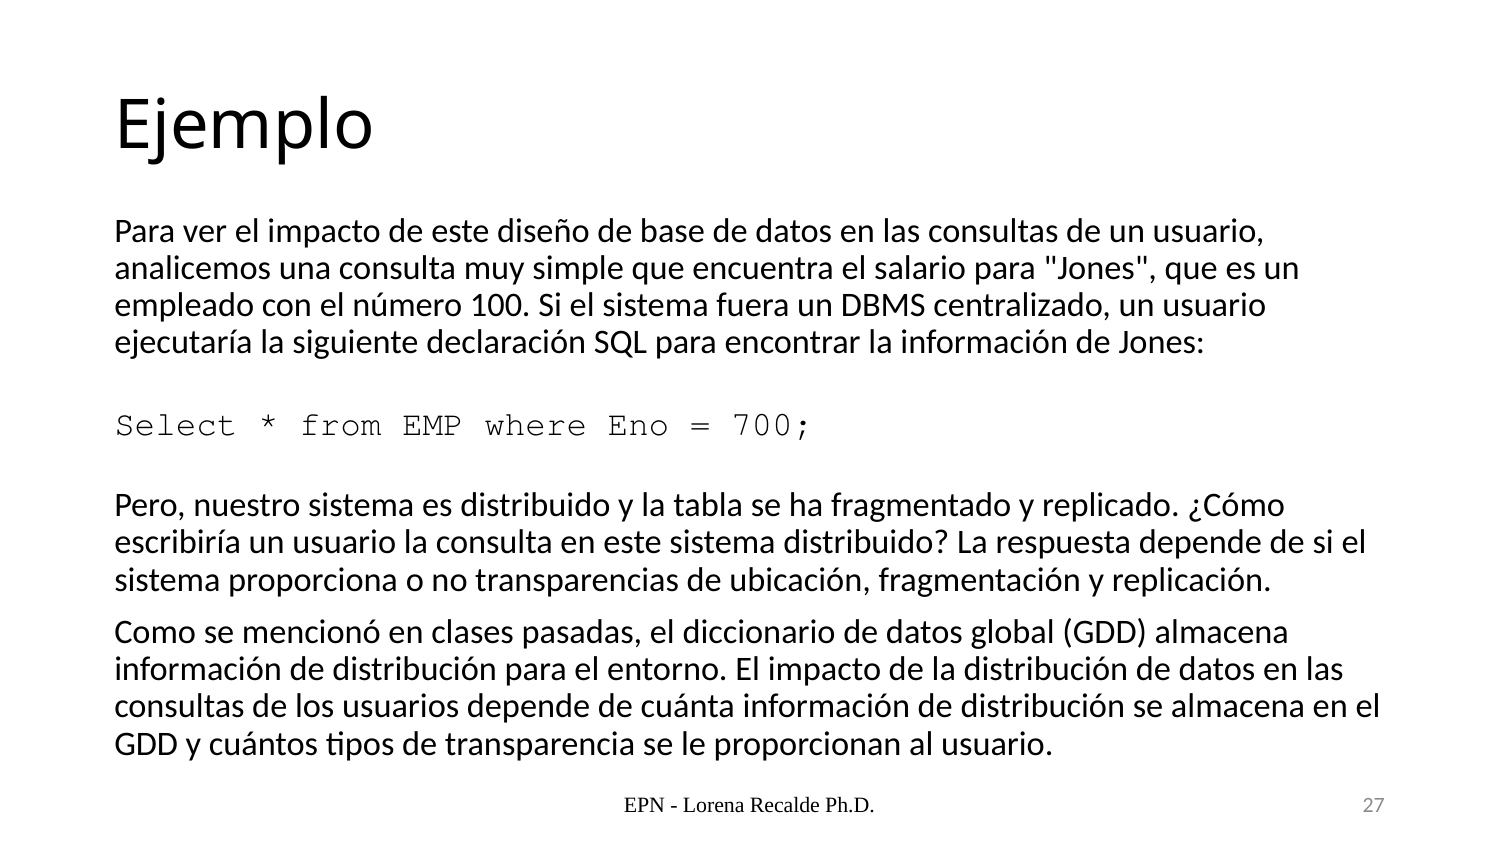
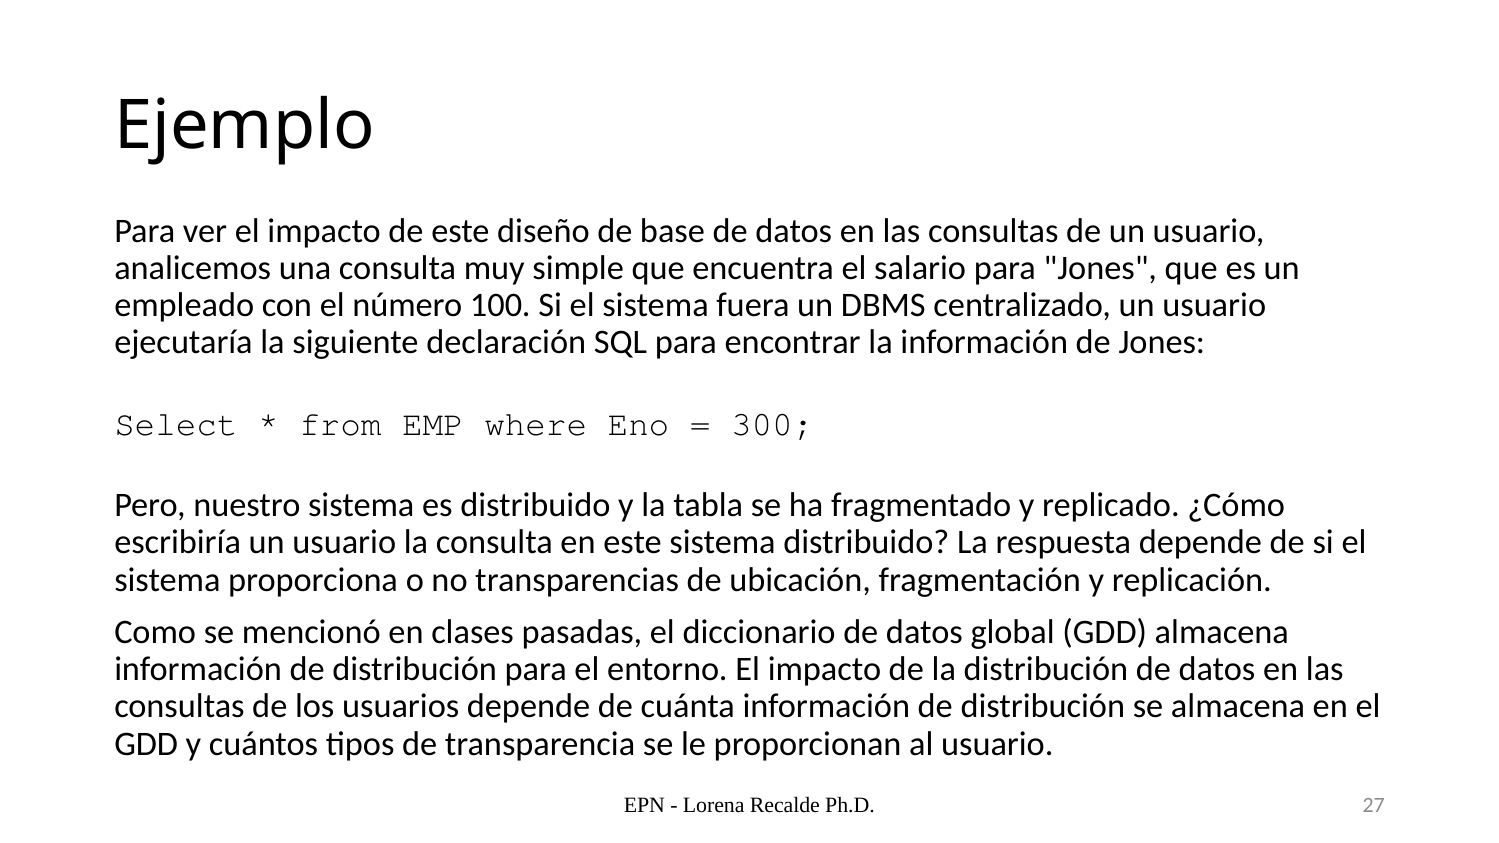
700: 700 -> 300
